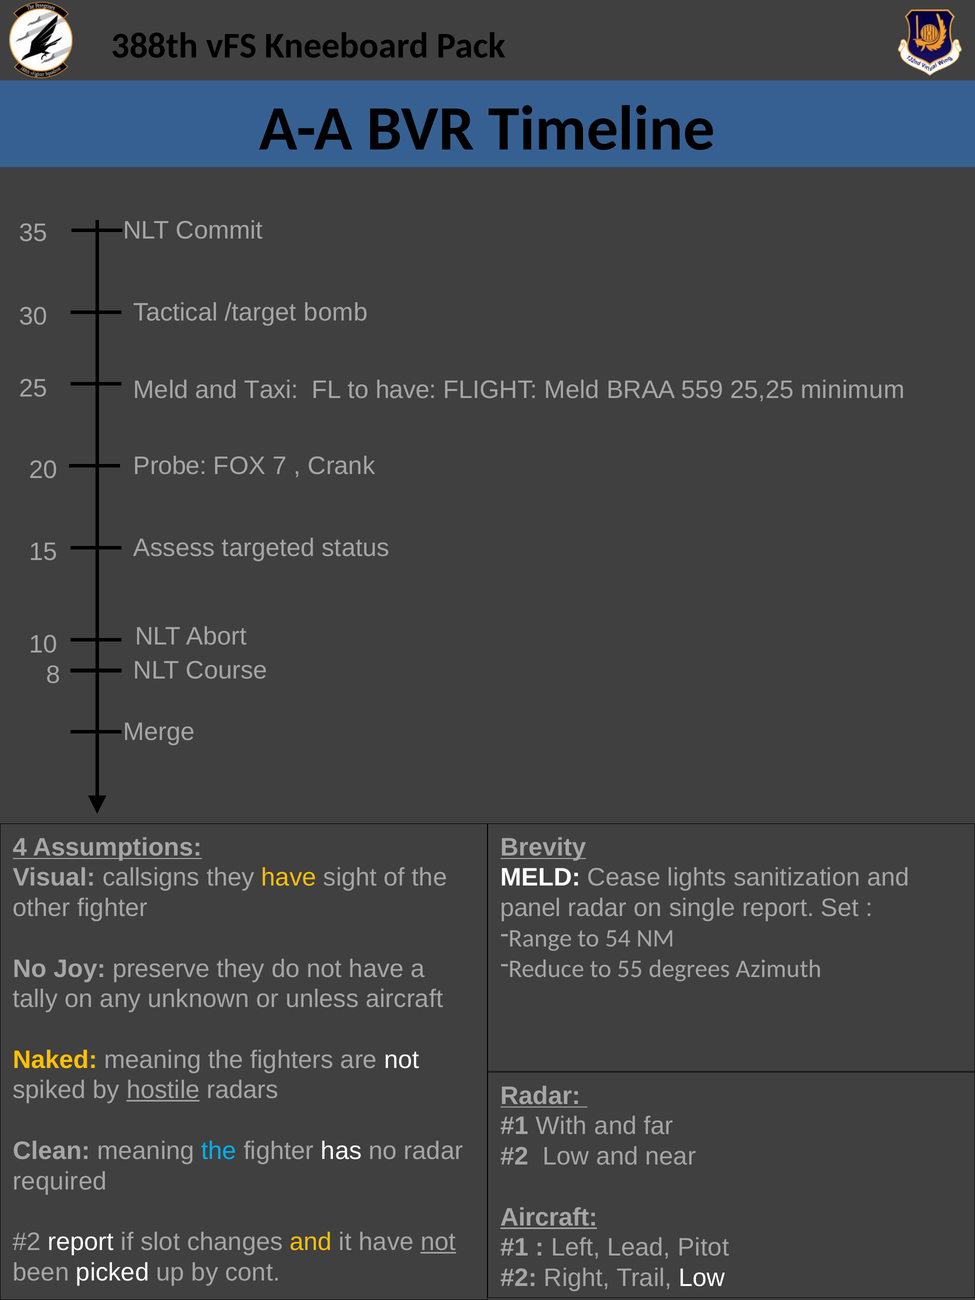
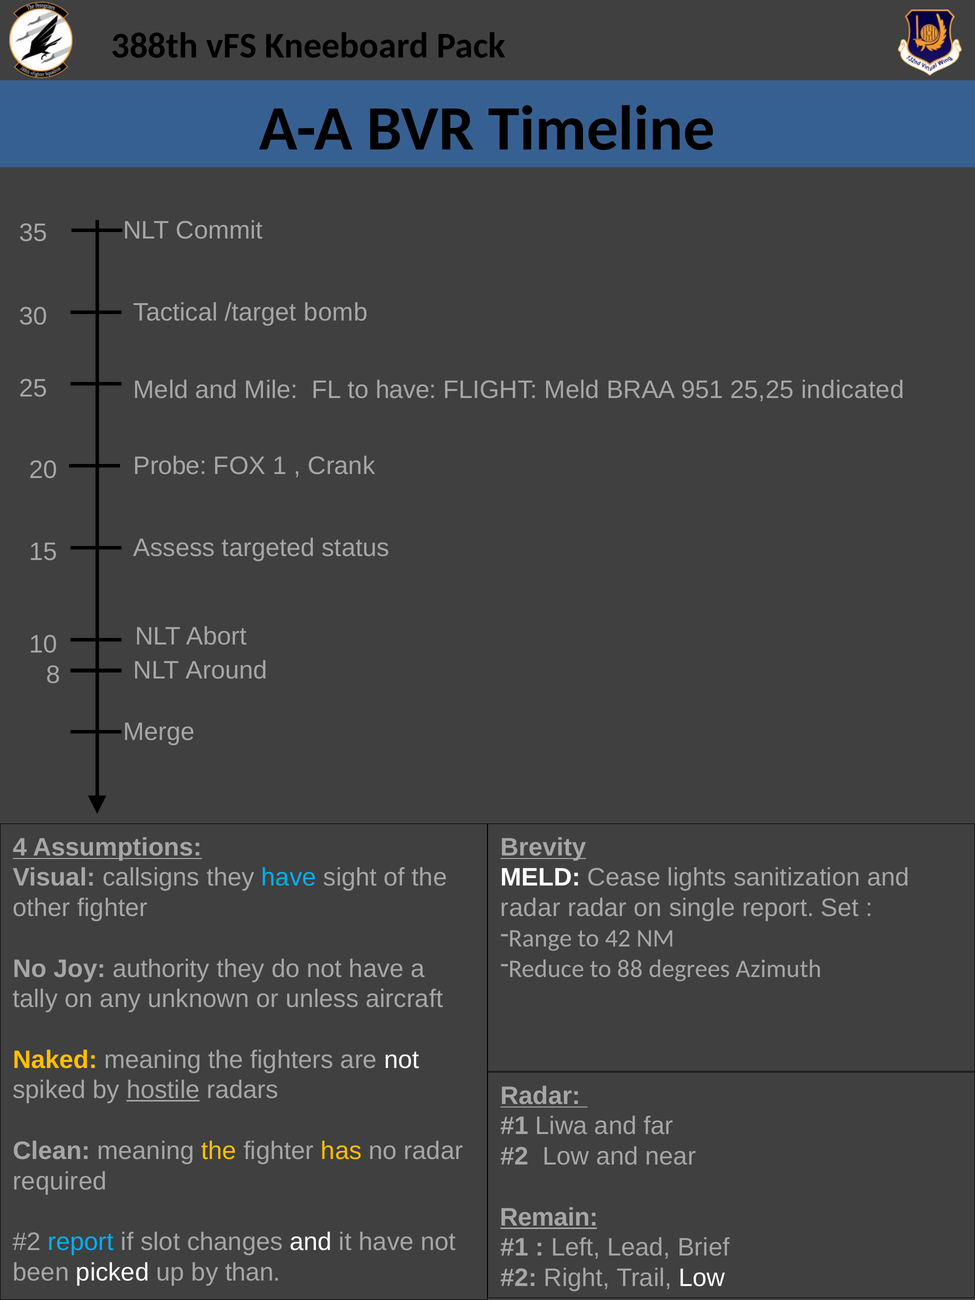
Taxi: Taxi -> Mile
559: 559 -> 951
minimum: minimum -> indicated
7: 7 -> 1
Course: Course -> Around
have at (289, 878) colour: yellow -> light blue
panel at (531, 908): panel -> radar
54: 54 -> 42
55: 55 -> 88
preserve: preserve -> authority
With: With -> Liwa
the at (219, 1151) colour: light blue -> yellow
has colour: white -> yellow
Aircraft at (549, 1217): Aircraft -> Remain
report at (81, 1242) colour: white -> light blue
and at (311, 1242) colour: yellow -> white
not at (438, 1242) underline: present -> none
Pitot: Pitot -> Brief
cont: cont -> than
